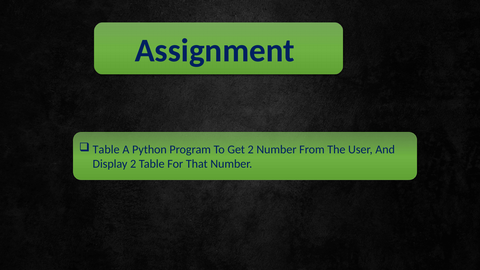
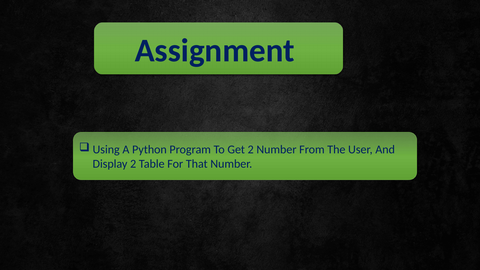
Table at (106, 150): Table -> Using
